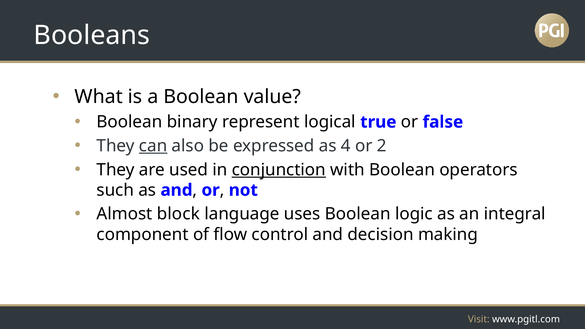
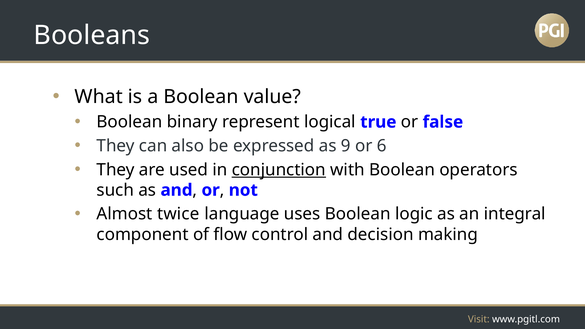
can underline: present -> none
4: 4 -> 9
2: 2 -> 6
block: block -> twice
